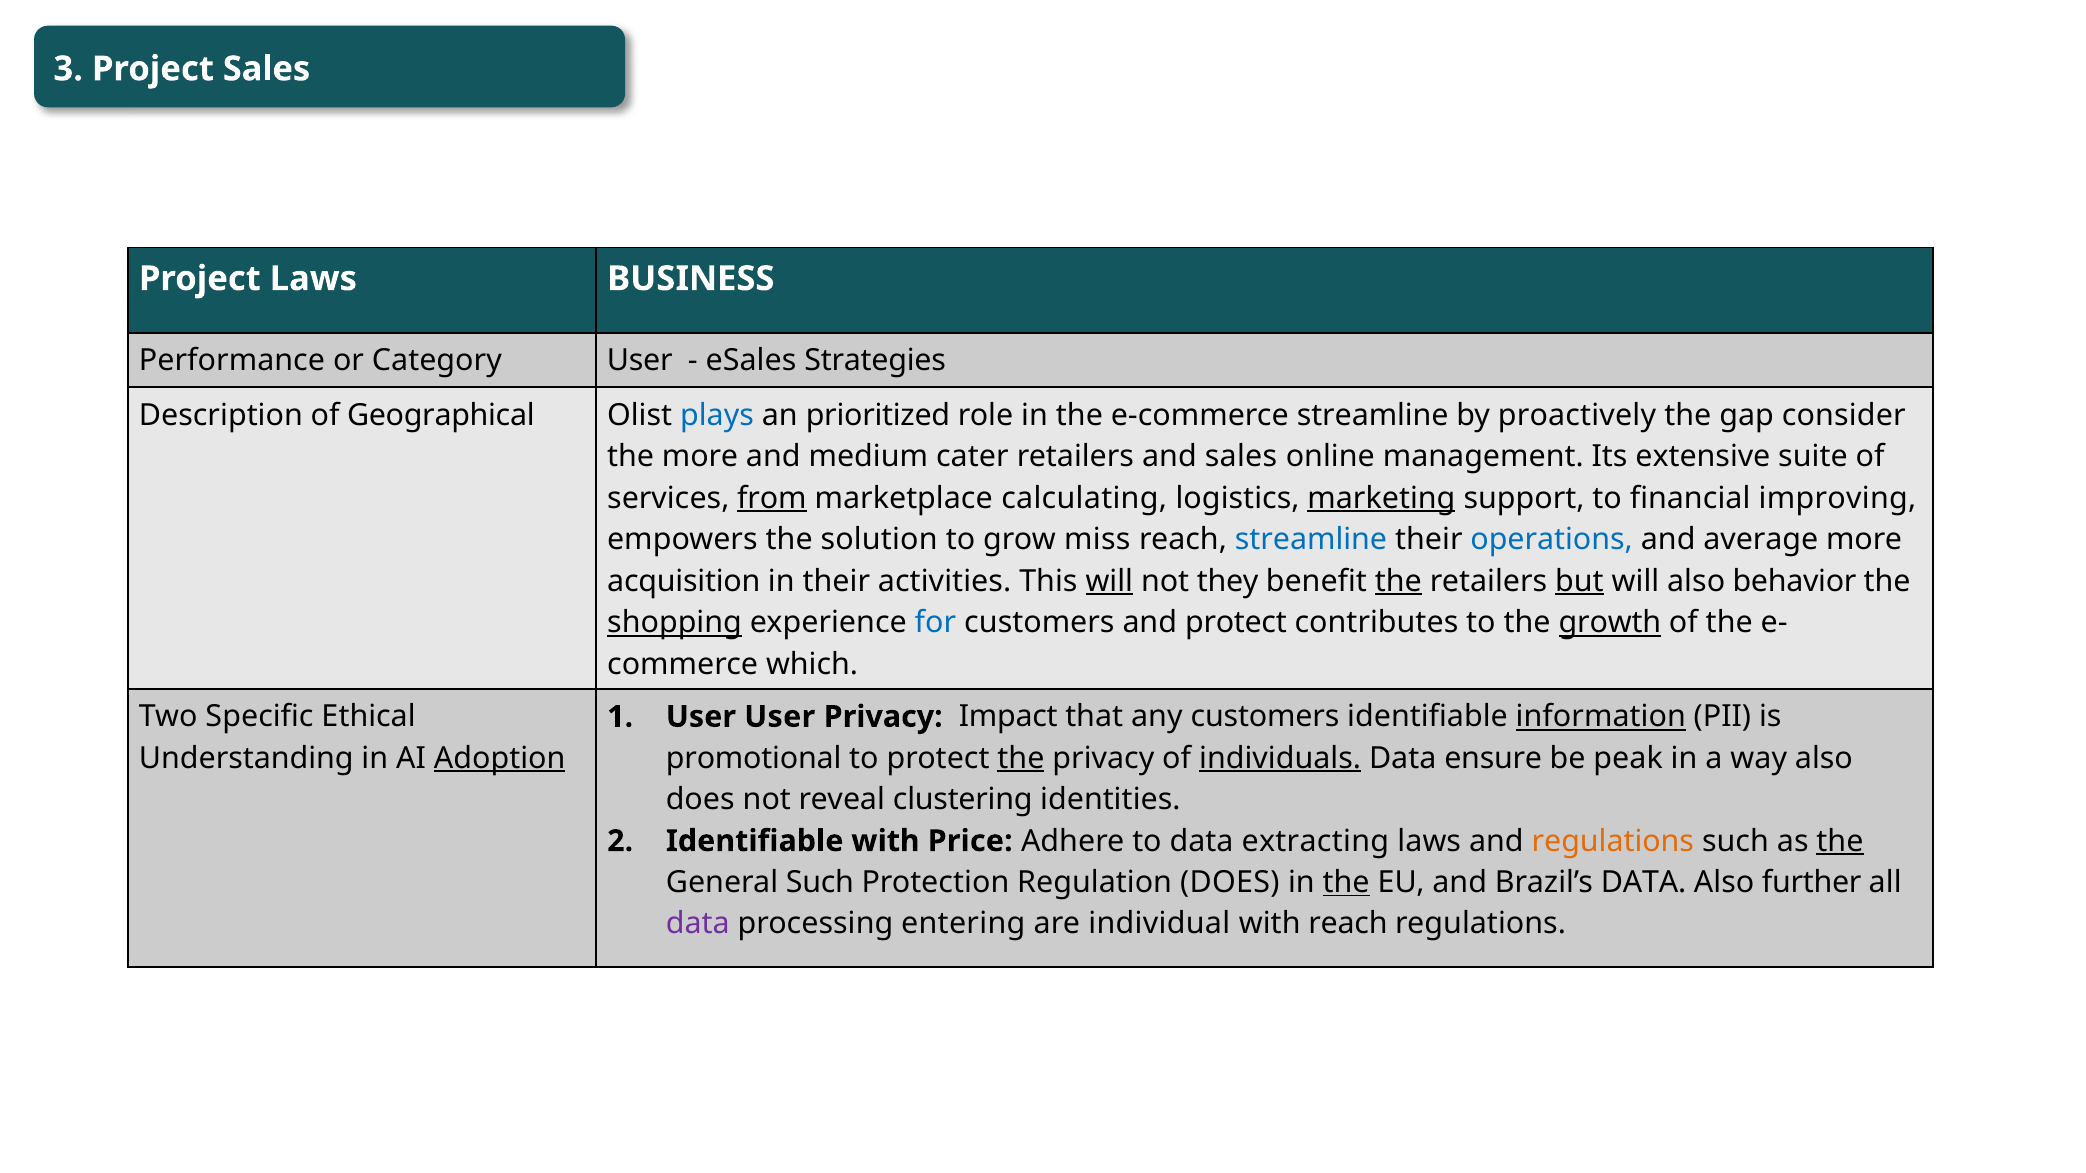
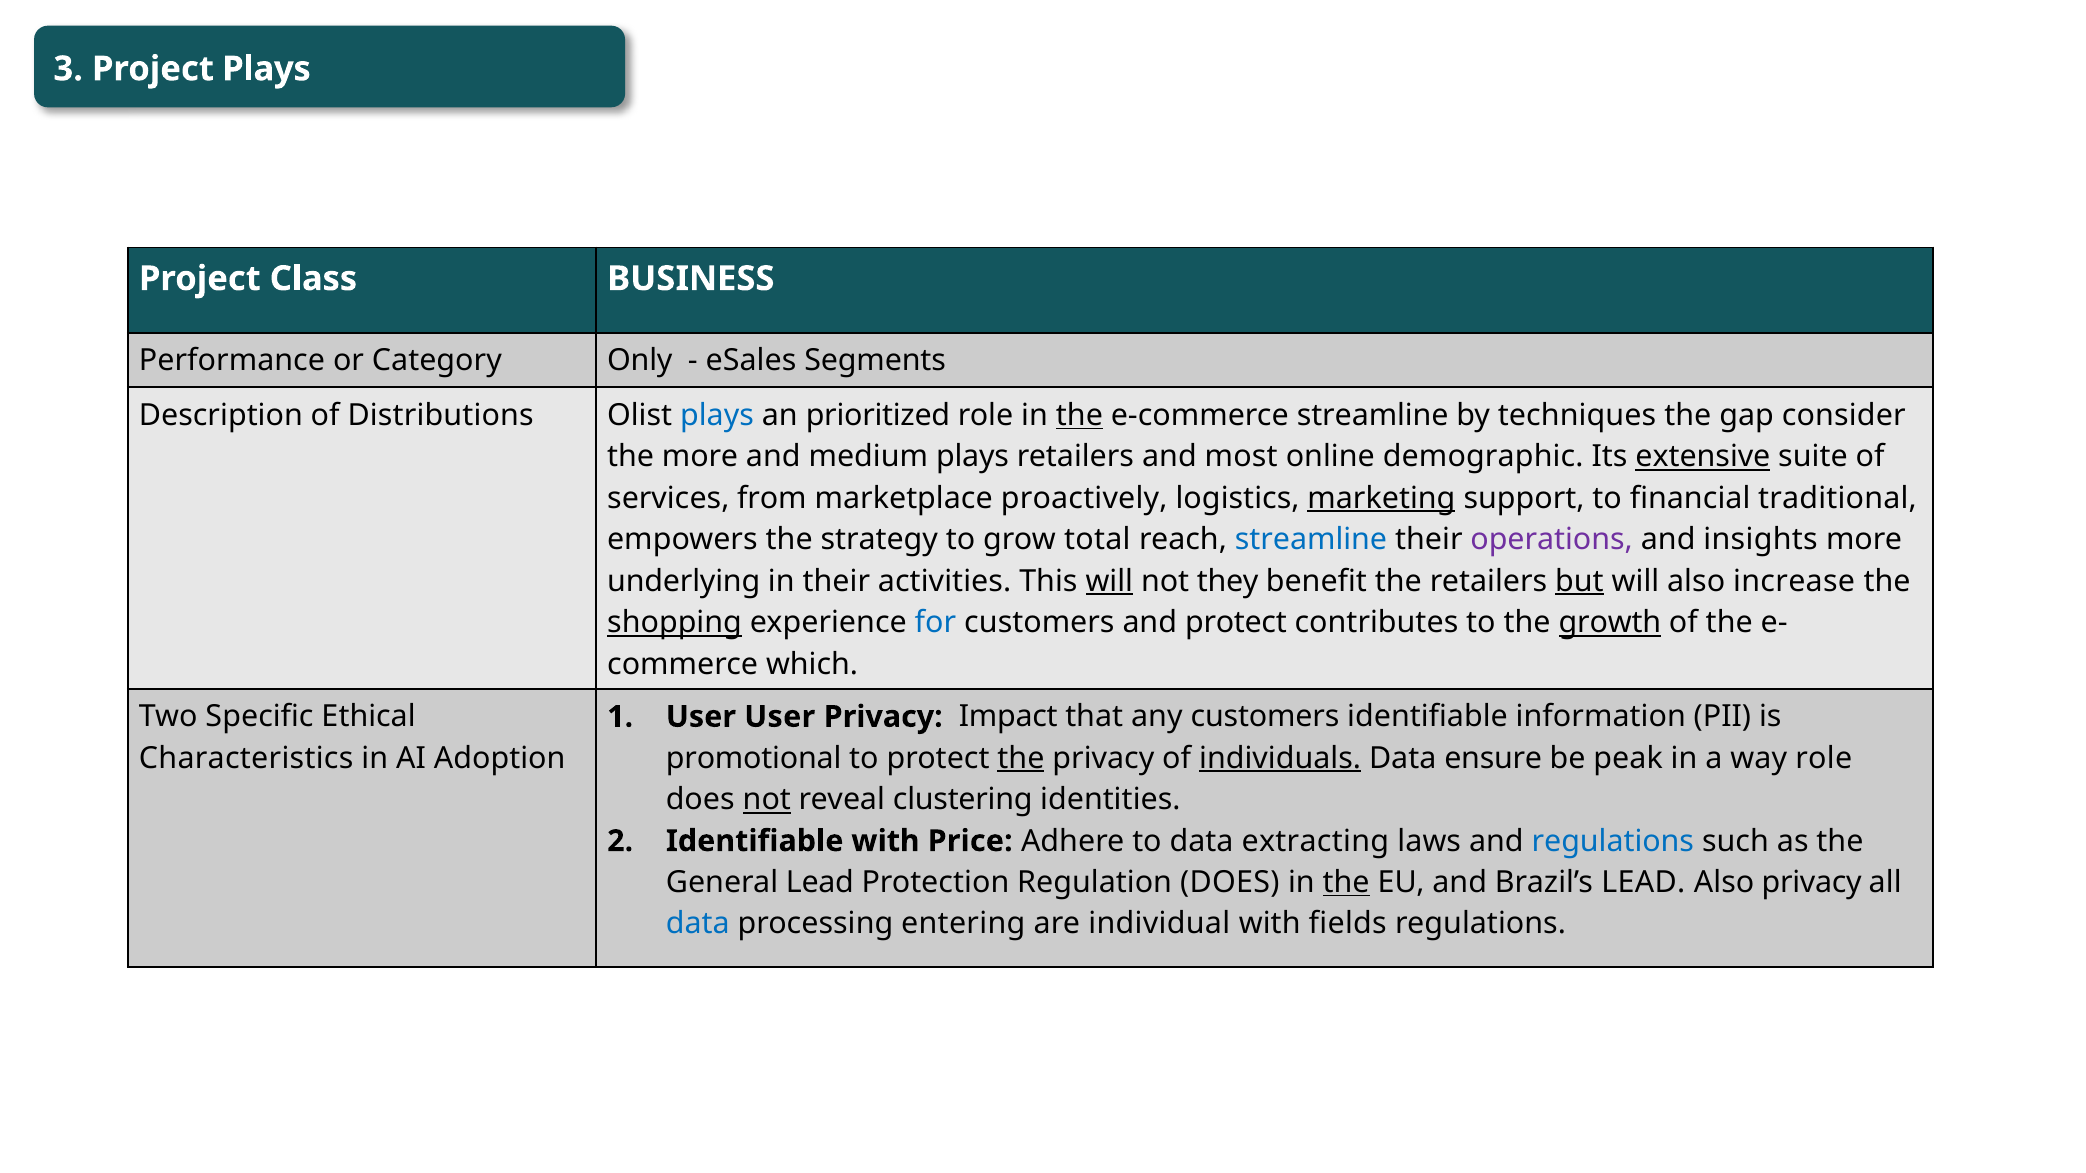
Project Sales: Sales -> Plays
Project Laws: Laws -> Class
Category User: User -> Only
Strategies: Strategies -> Segments
Geographical: Geographical -> Distributions
the at (1079, 416) underline: none -> present
proactively: proactively -> techniques
medium cater: cater -> plays
and sales: sales -> most
management: management -> demographic
extensive underline: none -> present
from underline: present -> none
calculating: calculating -> proactively
improving: improving -> traditional
solution: solution -> strategy
miss: miss -> total
operations colour: blue -> purple
average: average -> insights
acquisition: acquisition -> underlying
the at (1398, 581) underline: present -> none
behavior: behavior -> increase
information underline: present -> none
Understanding: Understanding -> Characteristics
Adoption underline: present -> none
way also: also -> role
not at (767, 800) underline: none -> present
regulations at (1613, 841) colour: orange -> blue
the at (1840, 841) underline: present -> none
General Such: Such -> Lead
Brazil’s DATA: DATA -> LEAD
Also further: further -> privacy
data at (698, 924) colour: purple -> blue
with reach: reach -> fields
